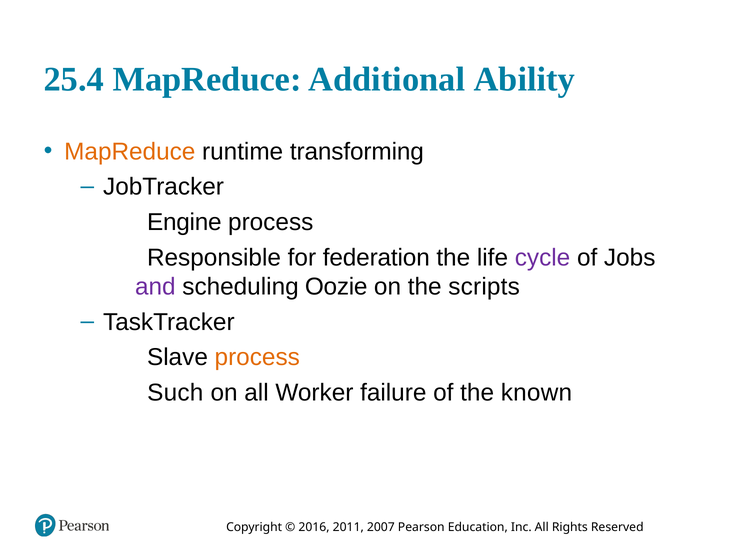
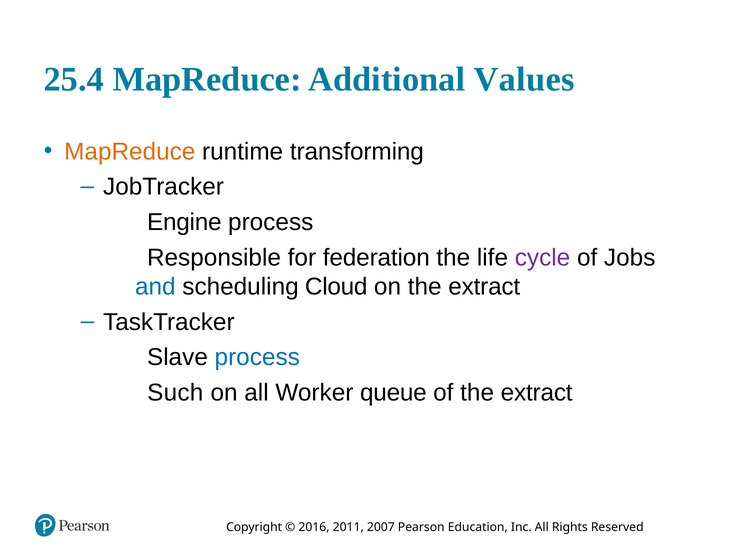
Ability: Ability -> Values
and colour: purple -> blue
Oozie: Oozie -> Cloud
on the scripts: scripts -> extract
process at (257, 357) colour: orange -> blue
failure: failure -> queue
of the known: known -> extract
